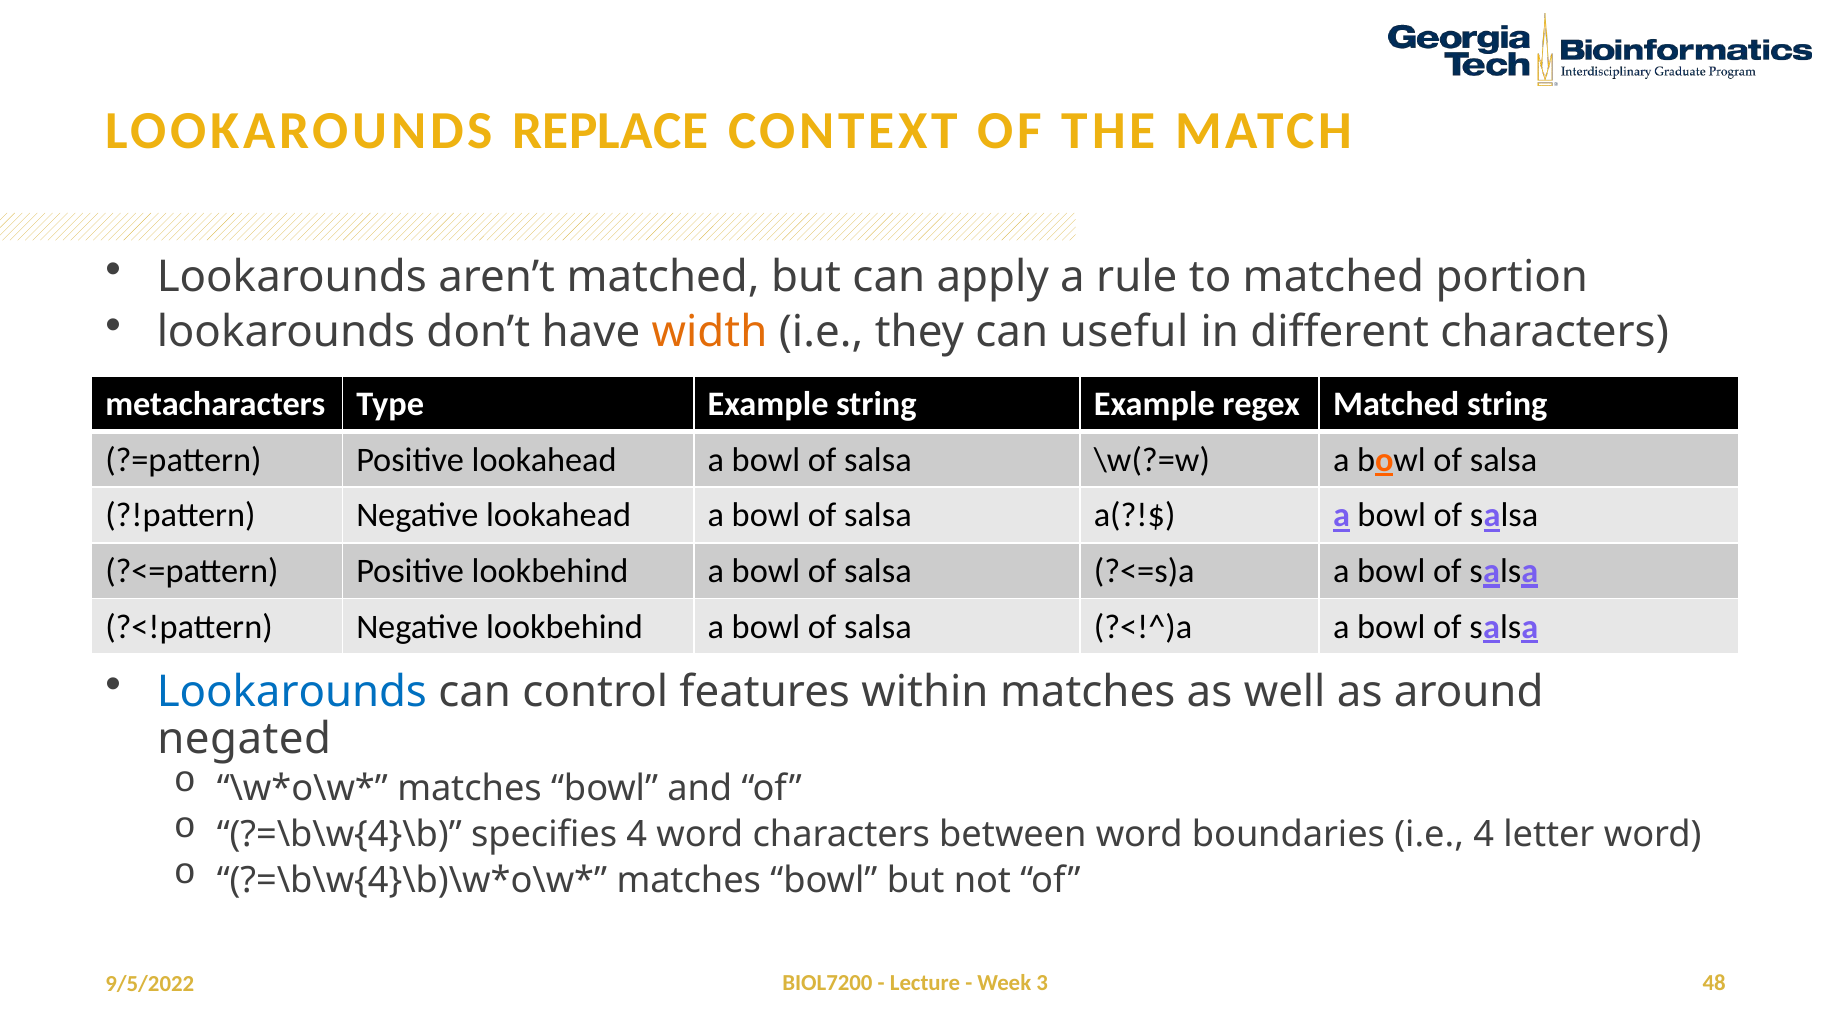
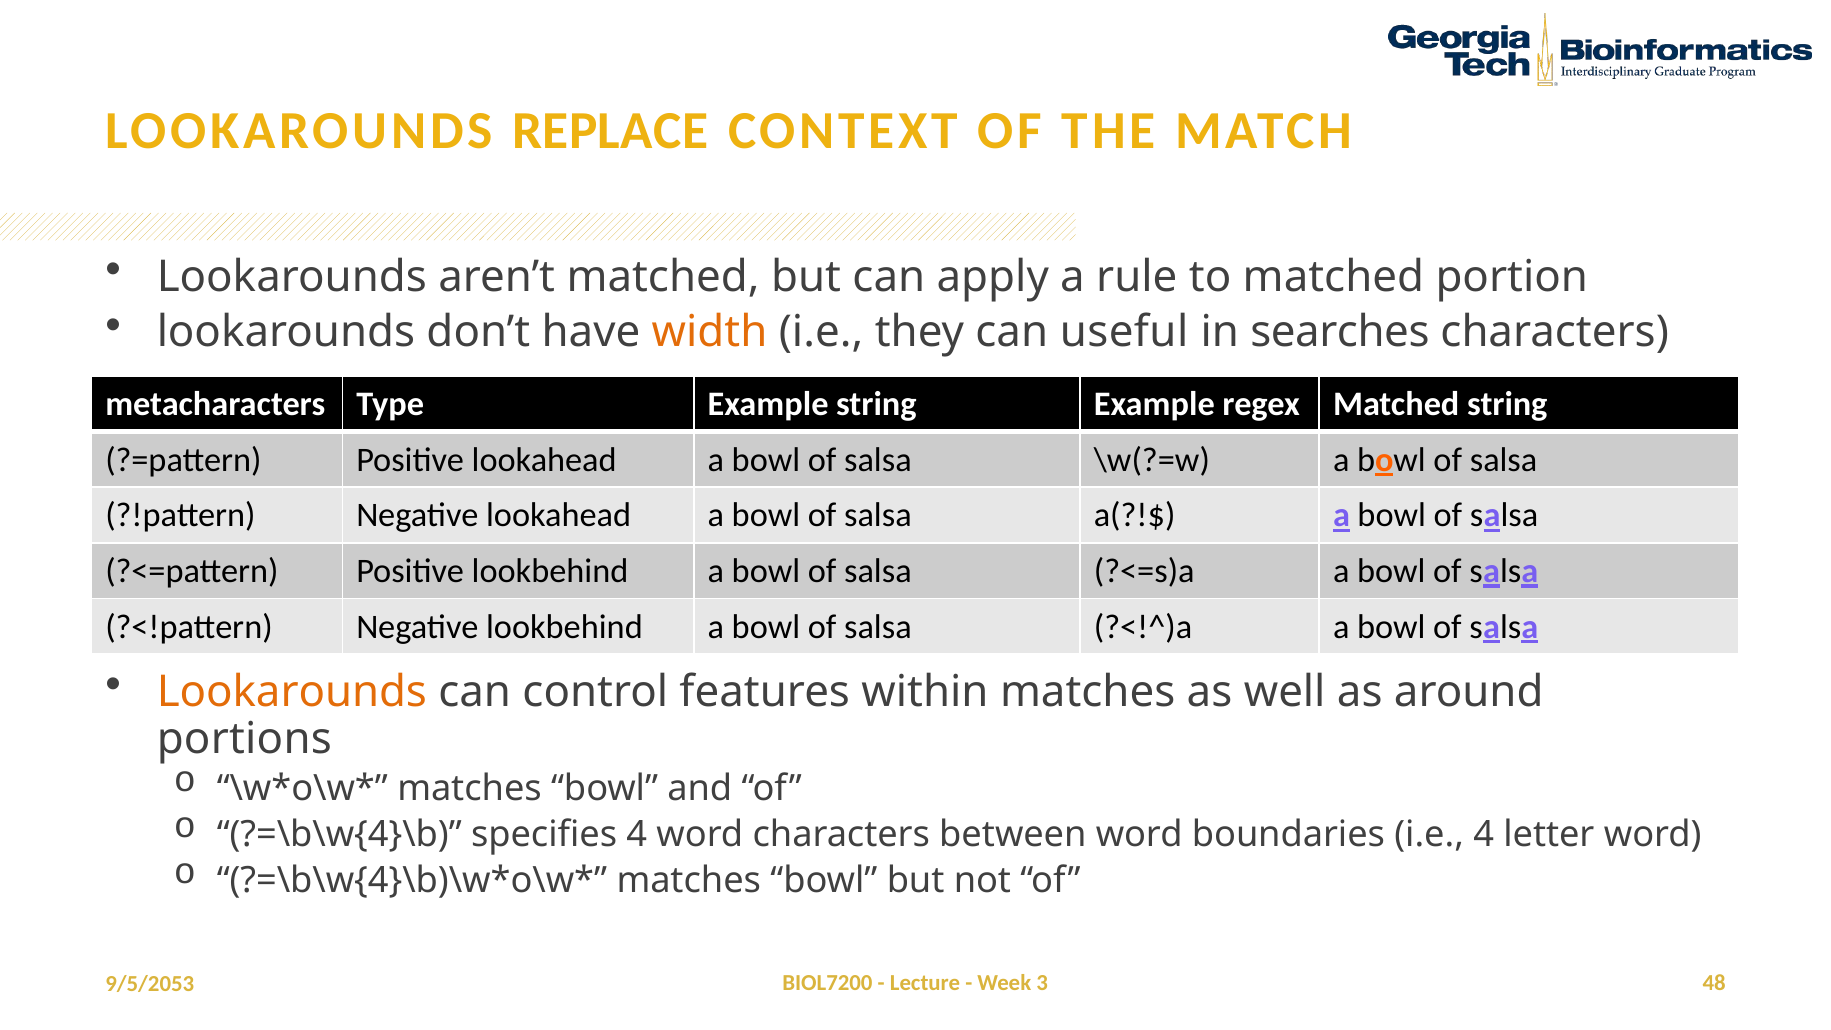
different: different -> searches
Lookarounds at (292, 692) colour: blue -> orange
negated: negated -> portions
9/5/2022: 9/5/2022 -> 9/5/2053
